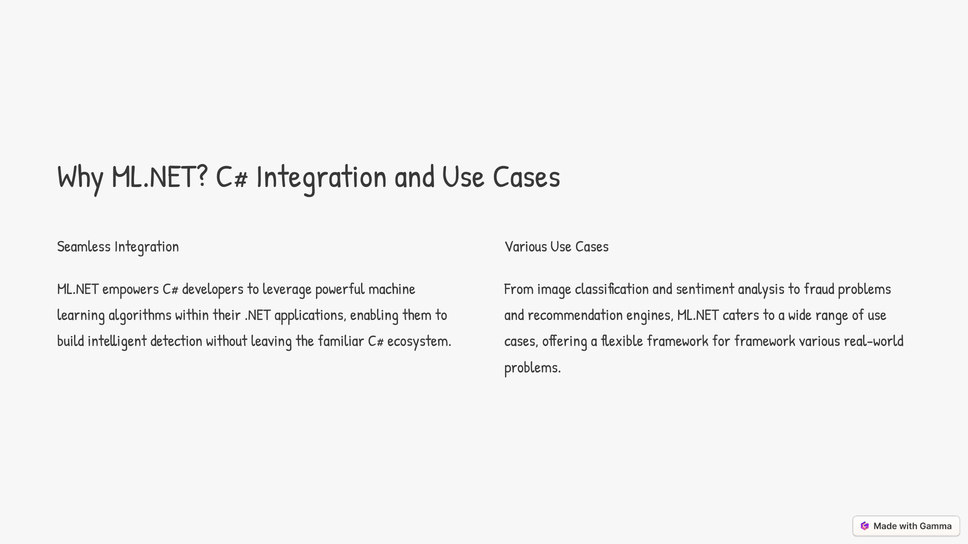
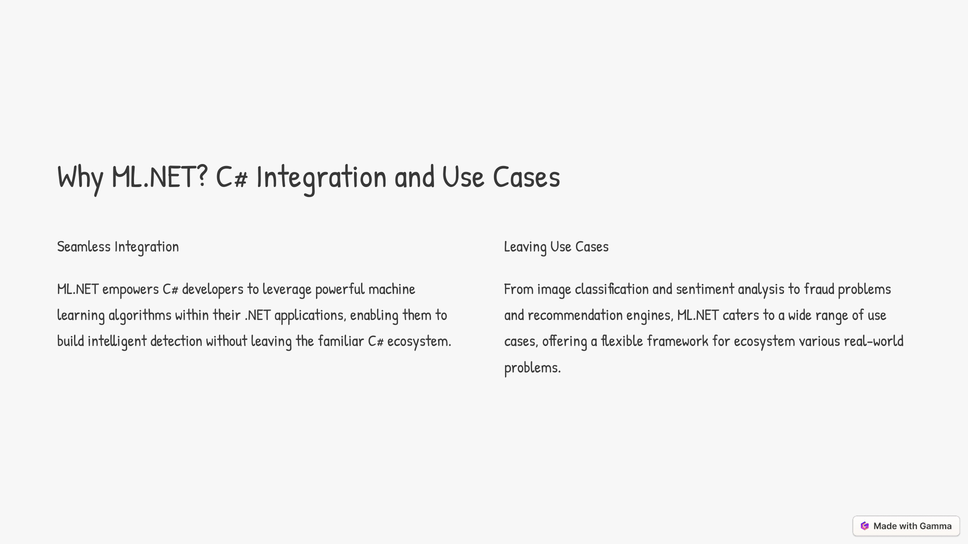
Various at (526, 247): Various -> Leaving
for framework: framework -> ecosystem
